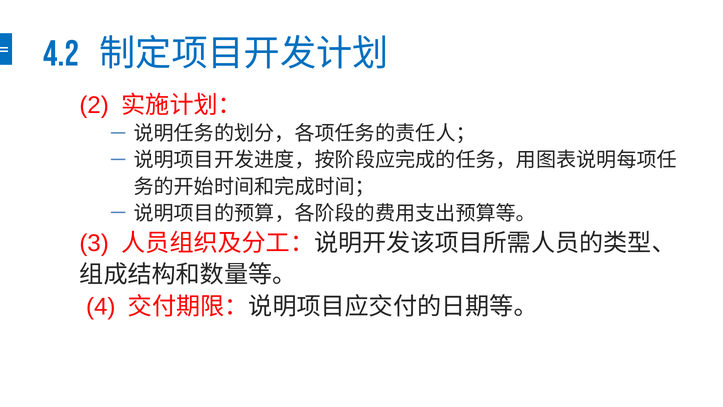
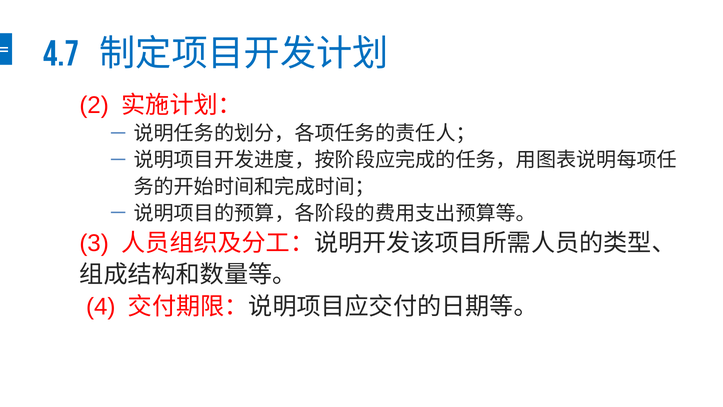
4.2: 4.2 -> 4.7
